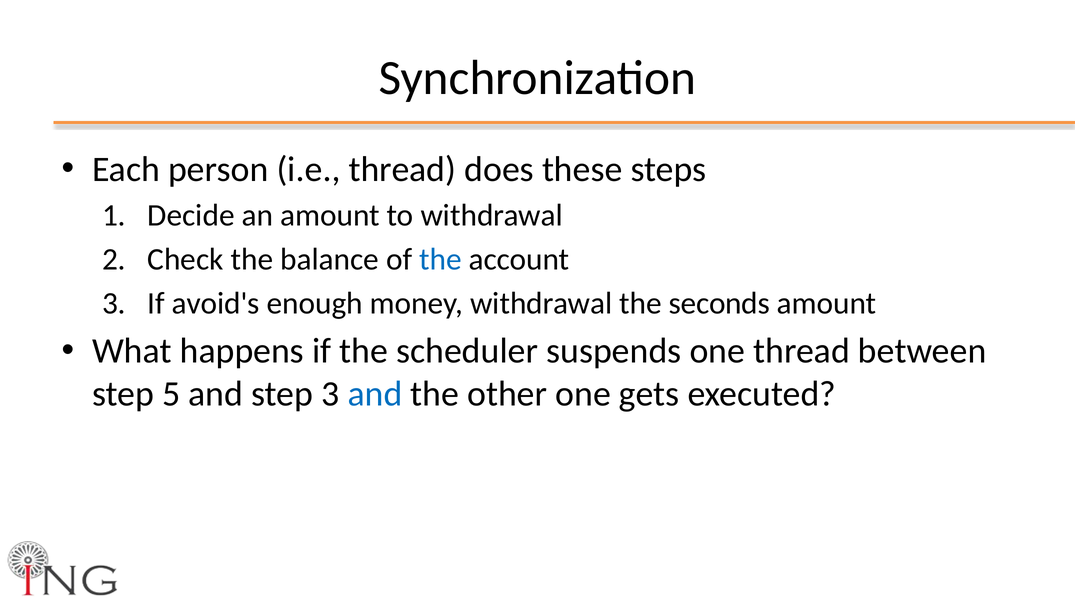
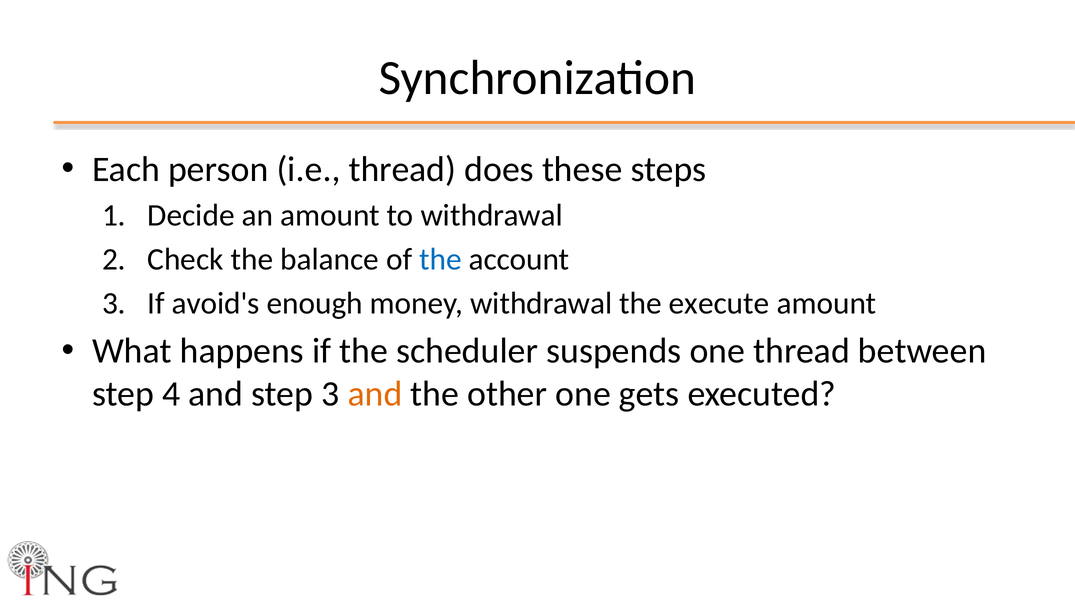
seconds: seconds -> execute
5: 5 -> 4
and at (375, 394) colour: blue -> orange
